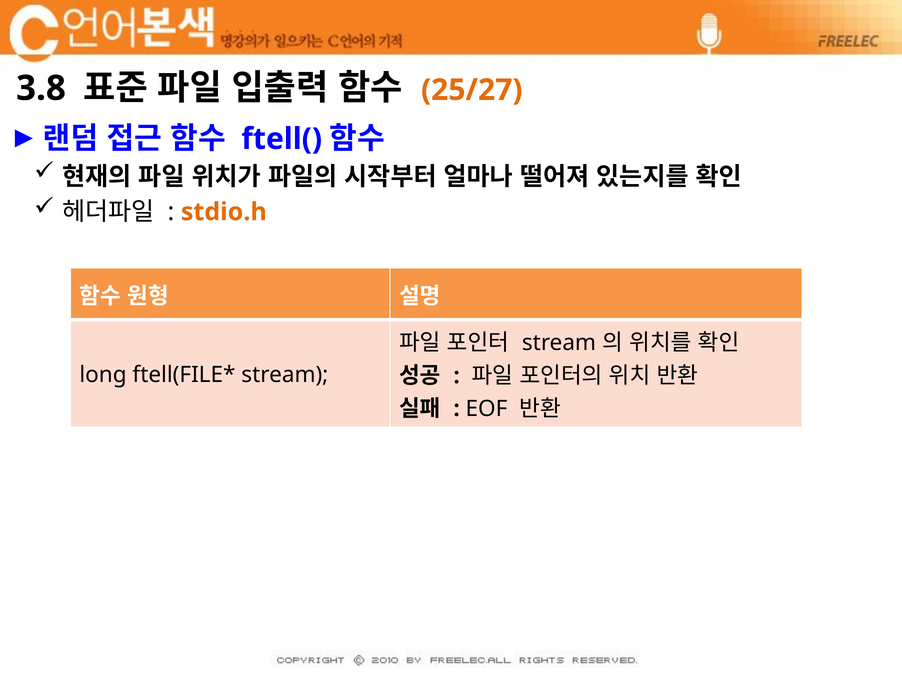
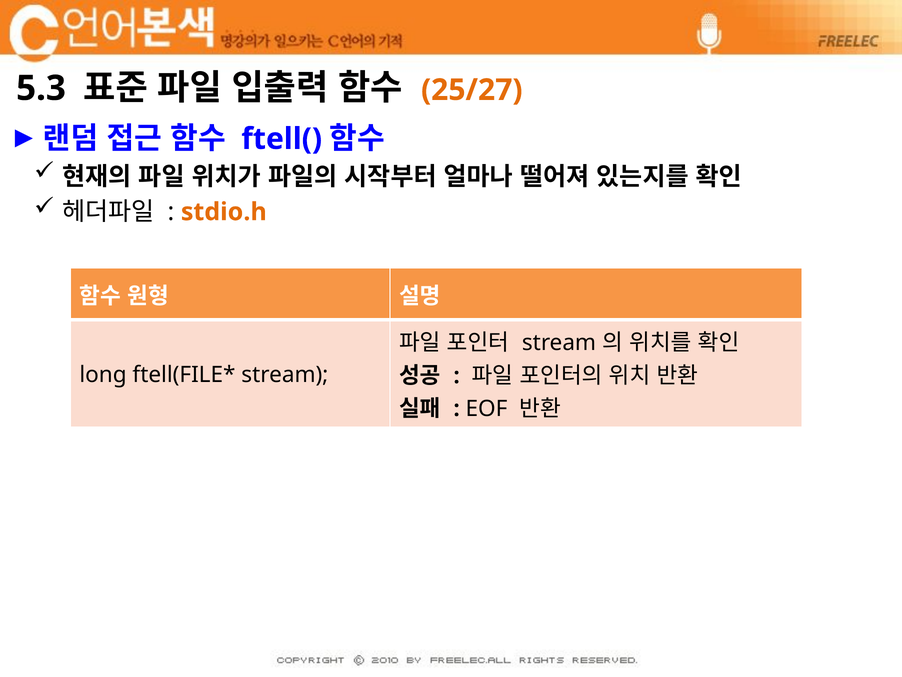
3.8: 3.8 -> 5.3
